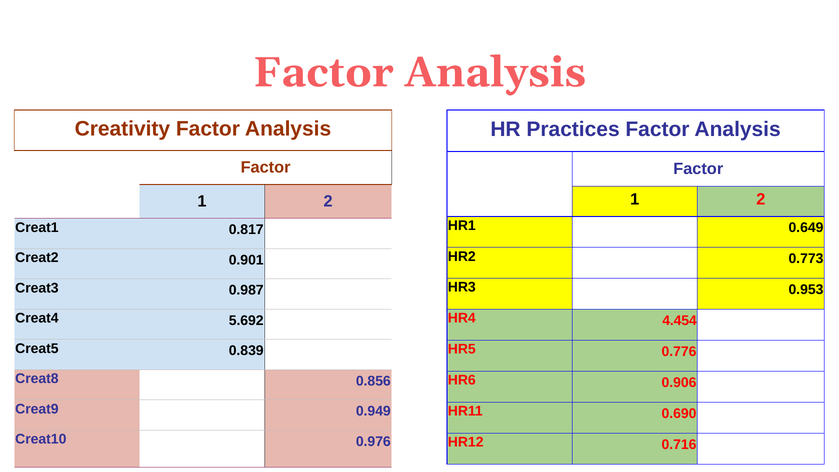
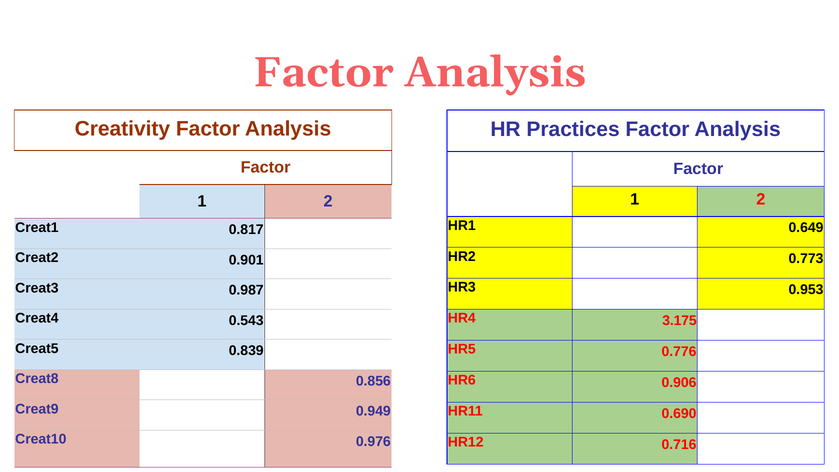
5.692: 5.692 -> 0.543
4.454: 4.454 -> 3.175
